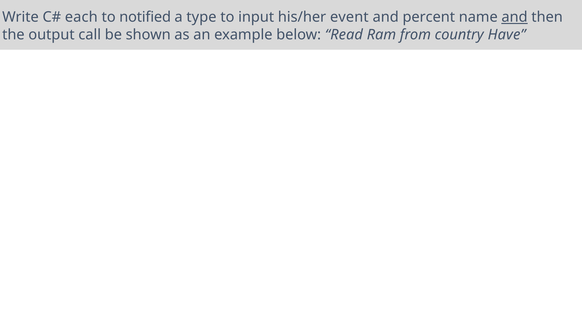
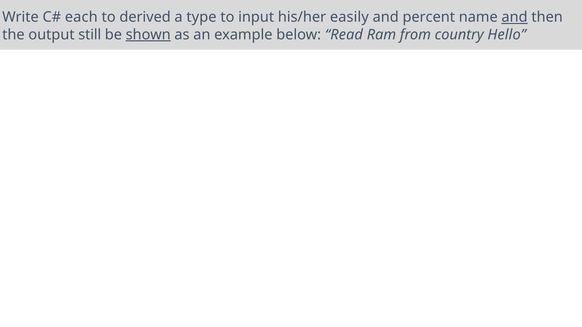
notified: notified -> derived
event: event -> easily
call: call -> still
shown underline: none -> present
Have: Have -> Hello
